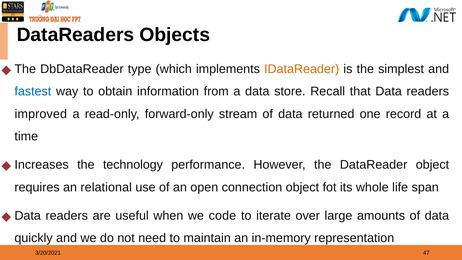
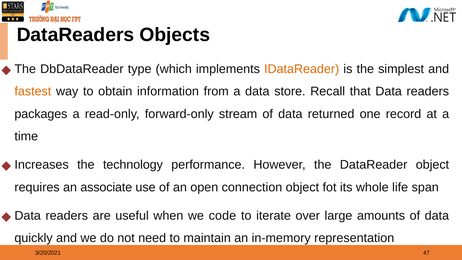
fastest colour: blue -> orange
improved: improved -> packages
relational: relational -> associate
